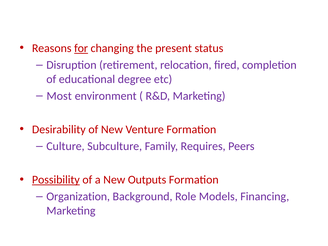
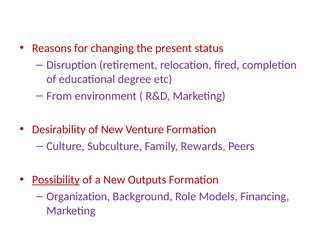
for underline: present -> none
Most: Most -> From
Requires: Requires -> Rewards
